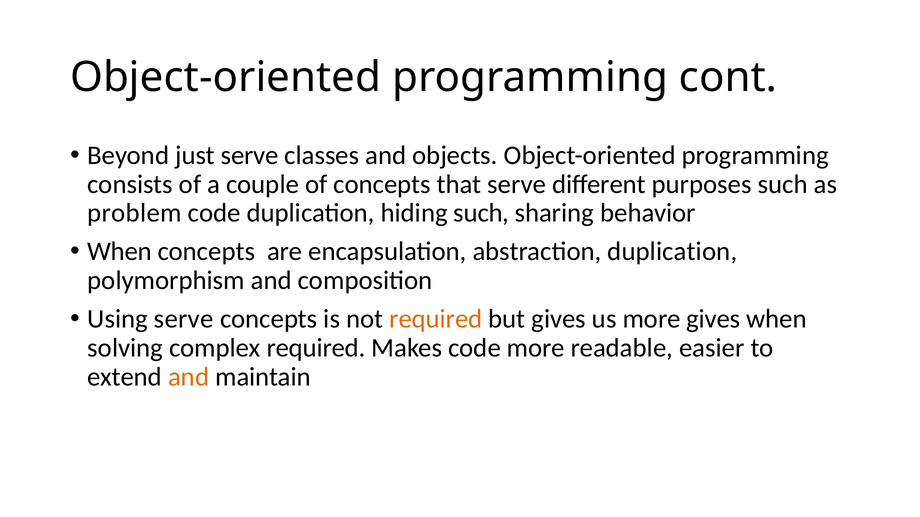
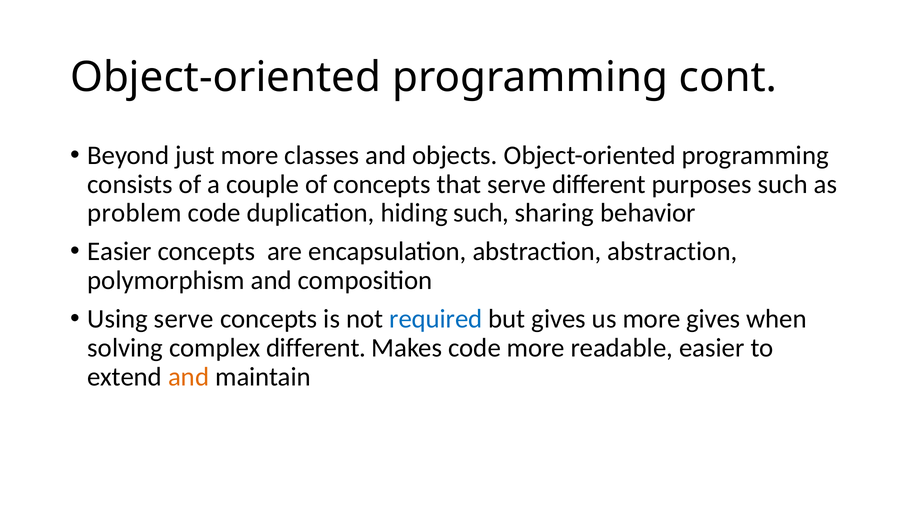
just serve: serve -> more
When at (120, 252): When -> Easier
abstraction duplication: duplication -> abstraction
required at (436, 319) colour: orange -> blue
complex required: required -> different
